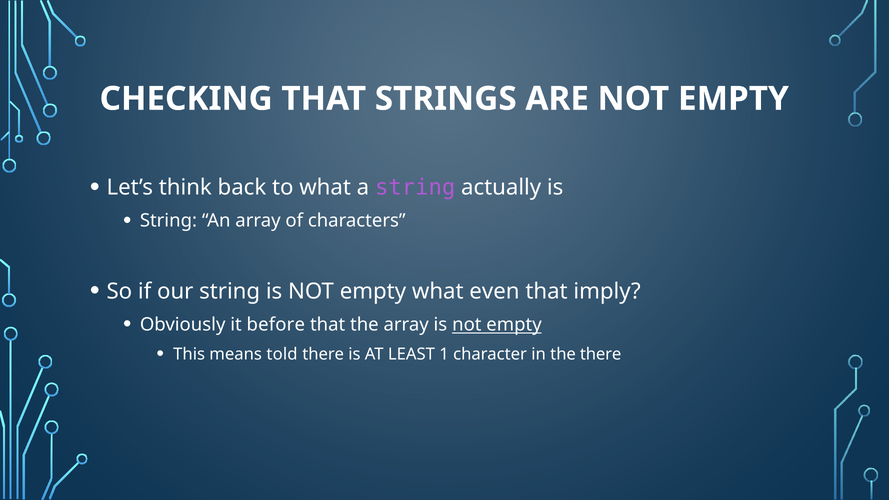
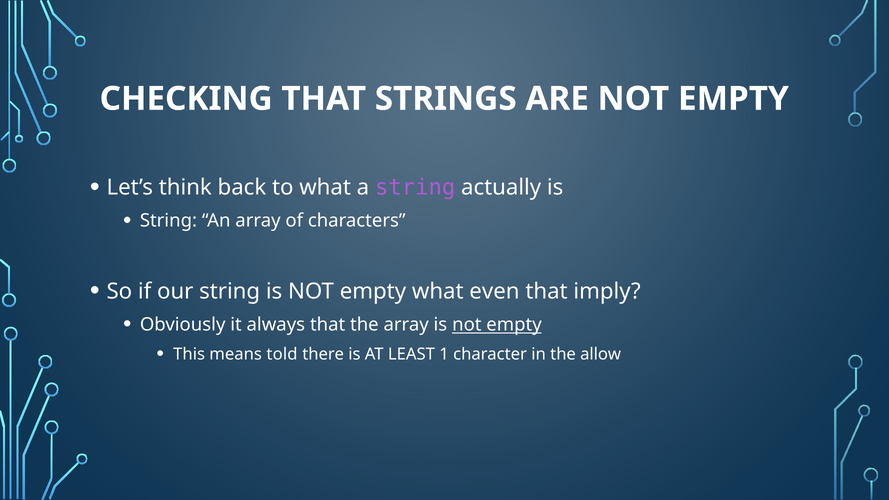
before: before -> always
the there: there -> allow
